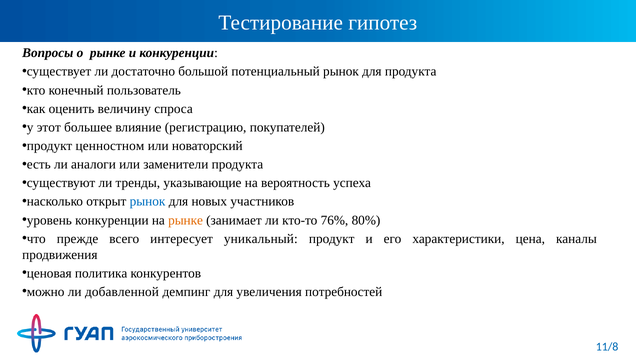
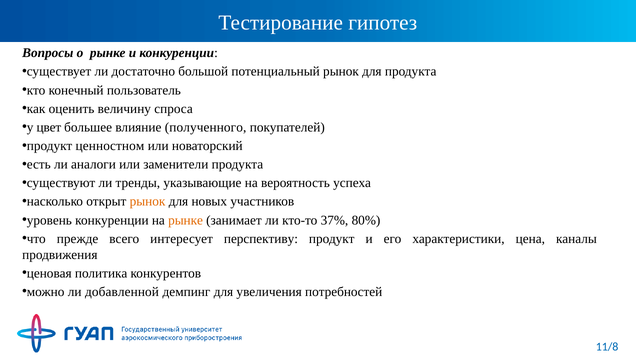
этот: этот -> цвет
регистрацию: регистрацию -> полученного
рынок at (148, 201) colour: blue -> orange
76%: 76% -> 37%
уникальный: уникальный -> перспективу
